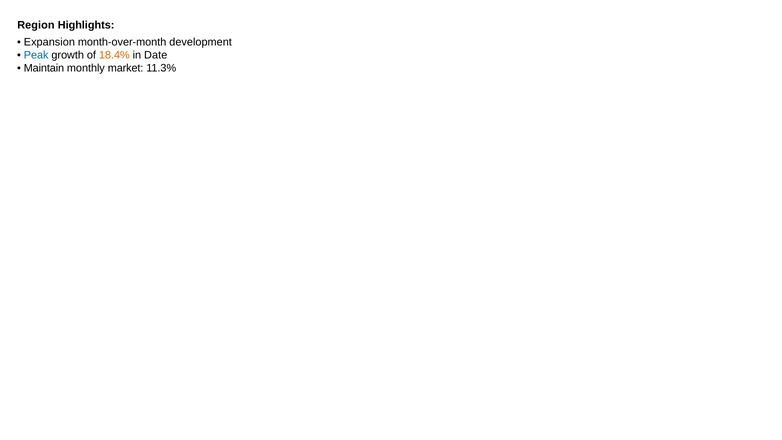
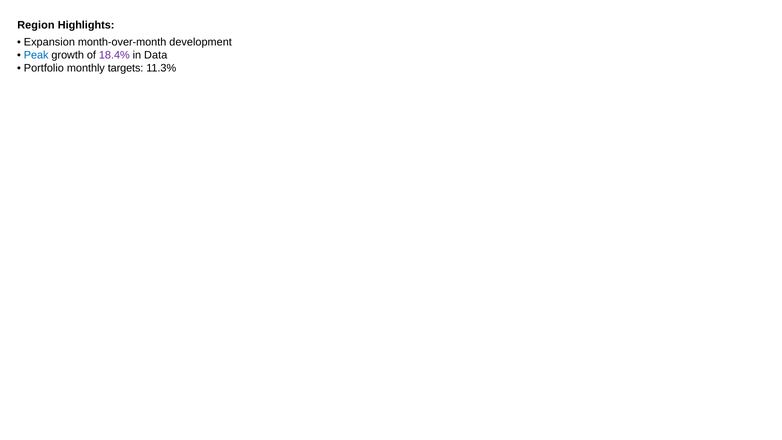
18.4% colour: orange -> purple
Date: Date -> Data
Maintain: Maintain -> Portfolio
market: market -> targets
